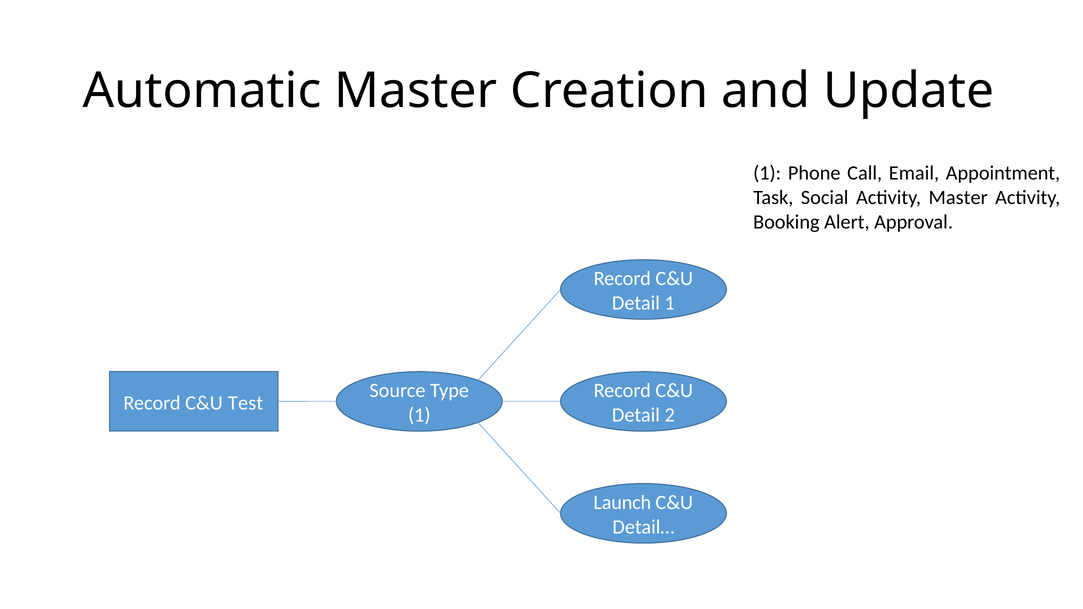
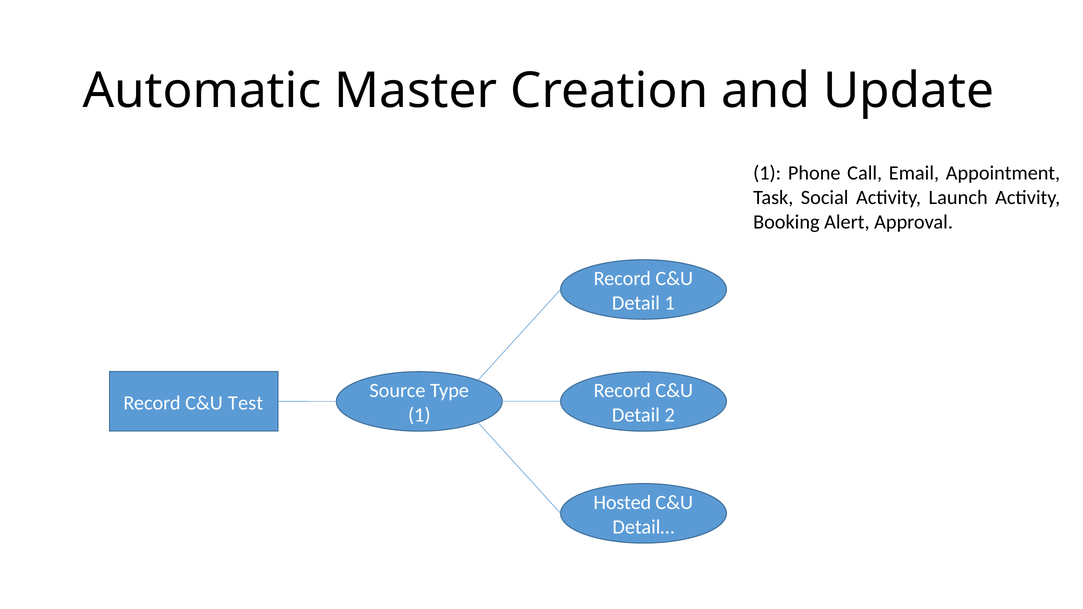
Activity Master: Master -> Launch
Launch: Launch -> Hosted
